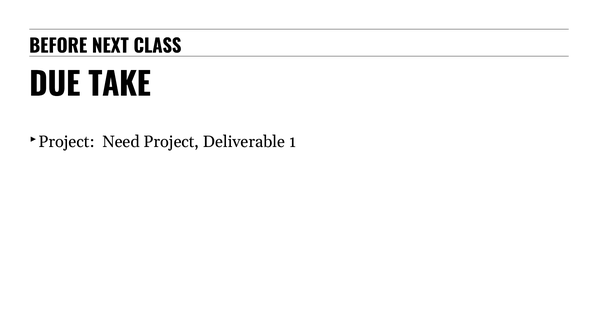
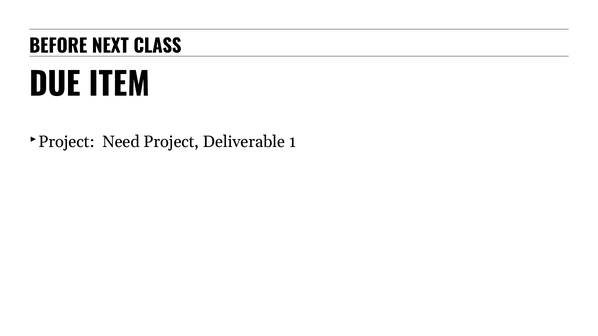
TAKE: TAKE -> ITEM
